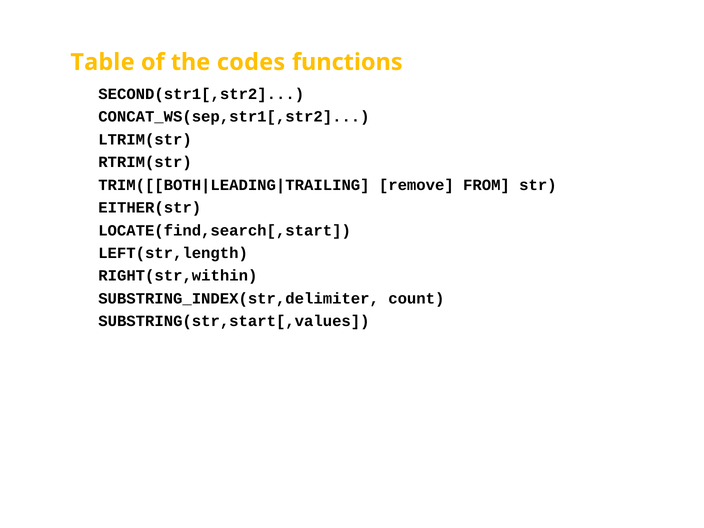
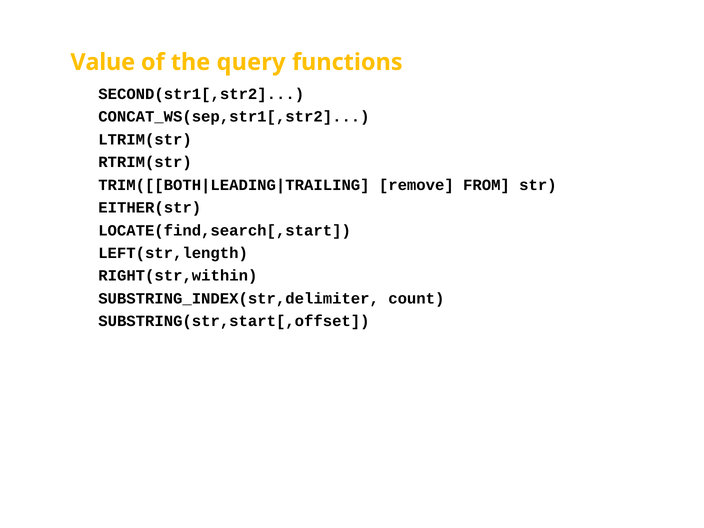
Table: Table -> Value
codes: codes -> query
SUBSTRING(str,start[,values: SUBSTRING(str,start[,values -> SUBSTRING(str,start[,offset
